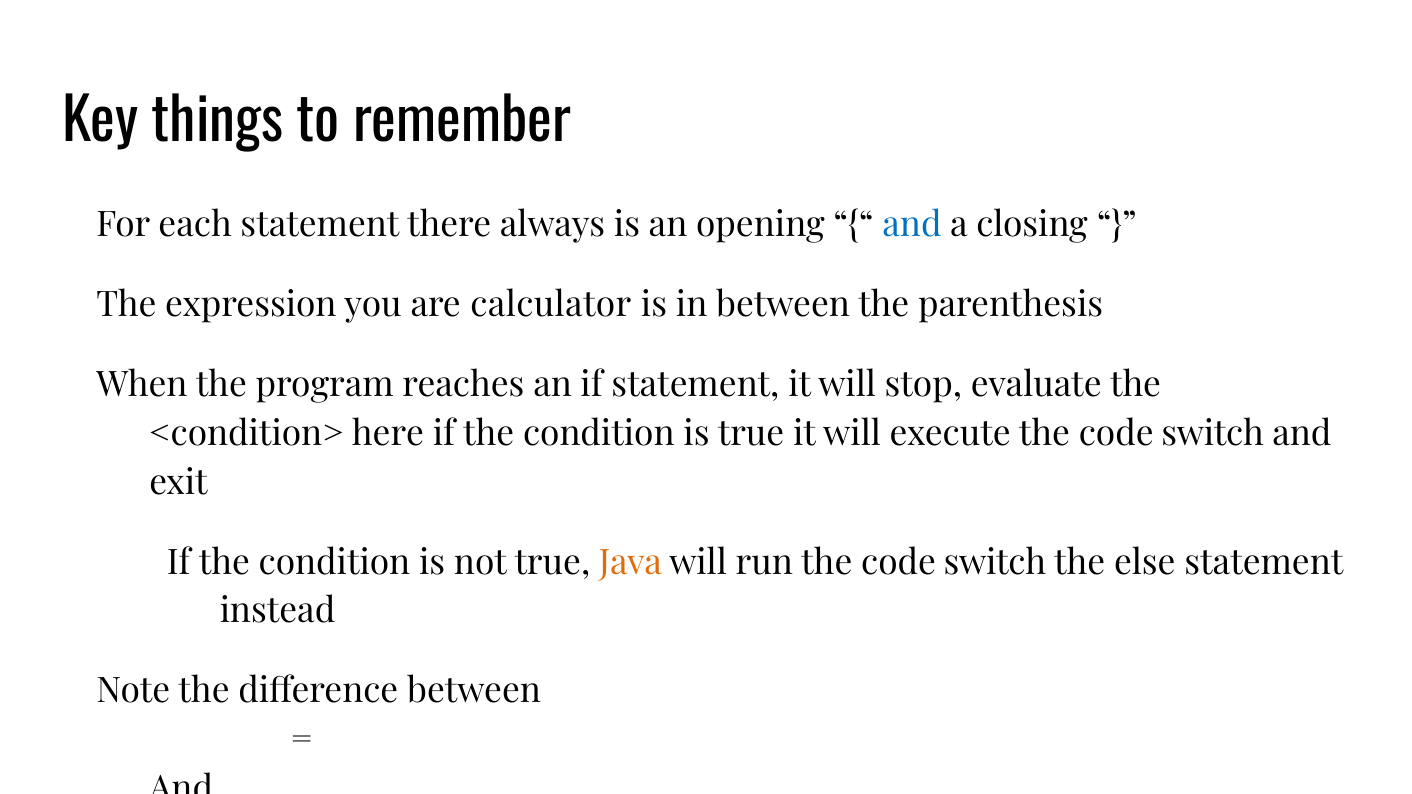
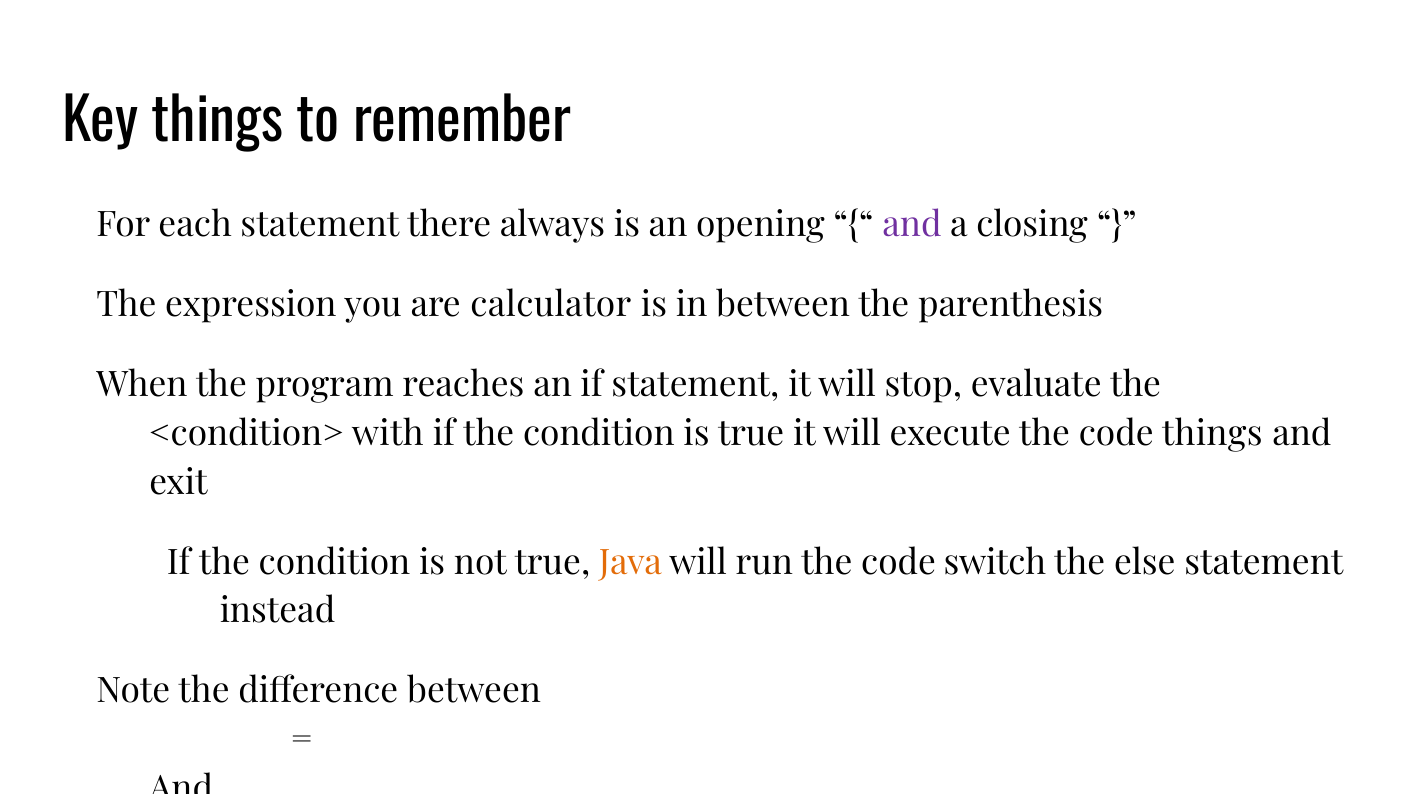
and at (912, 225) colour: blue -> purple
here: here -> with
execute the code switch: switch -> things
